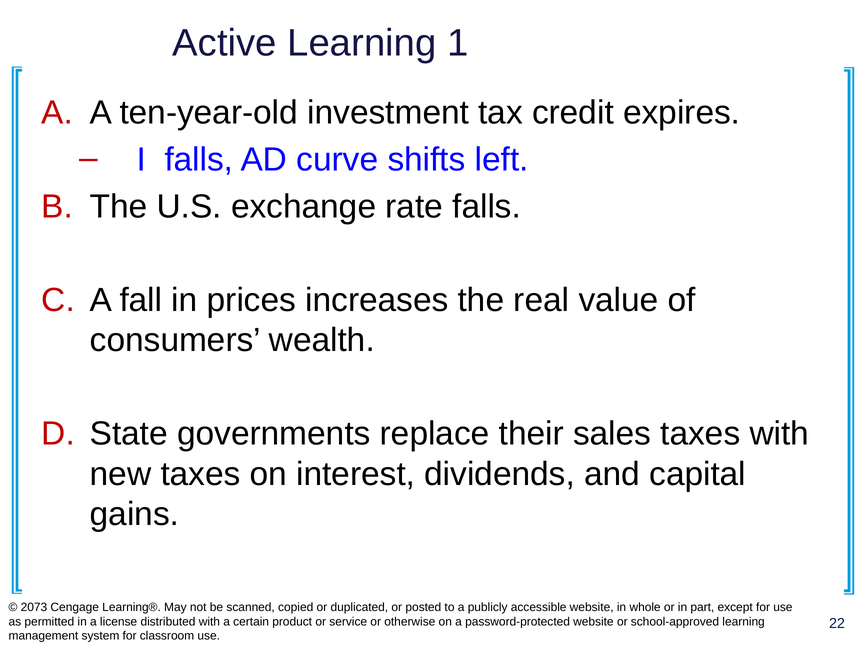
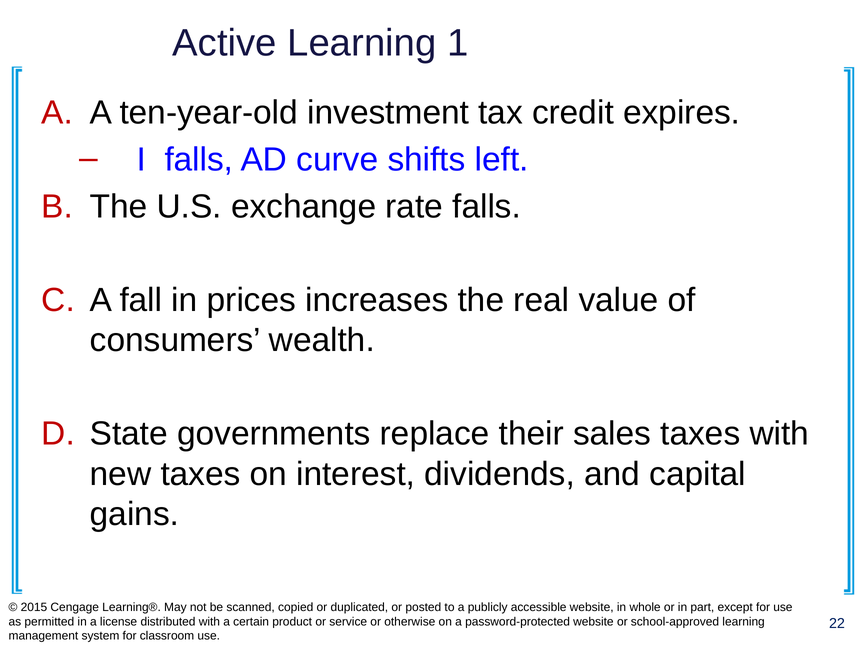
2073: 2073 -> 2015
